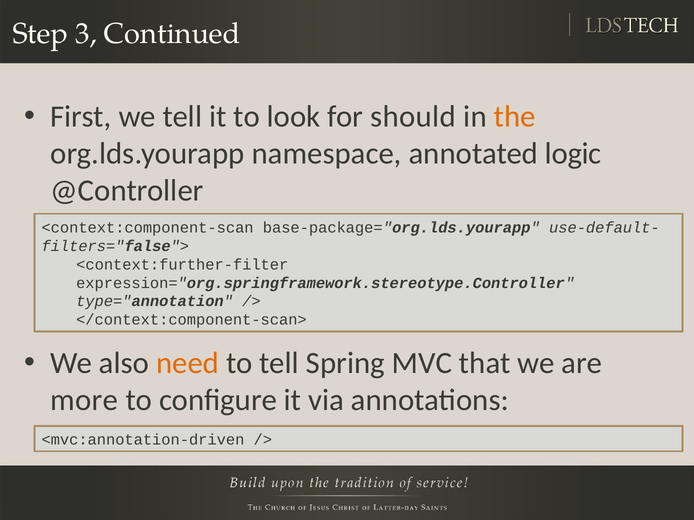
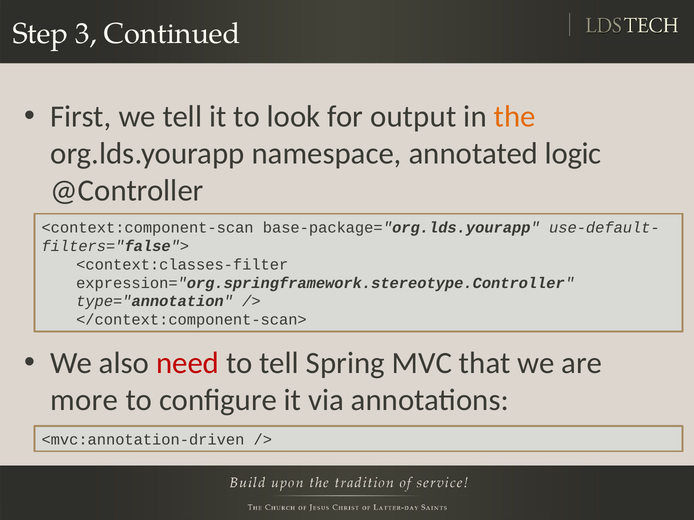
should: should -> output
<context:further-filter: <context:further-filter -> <context:classes-filter
need colour: orange -> red
